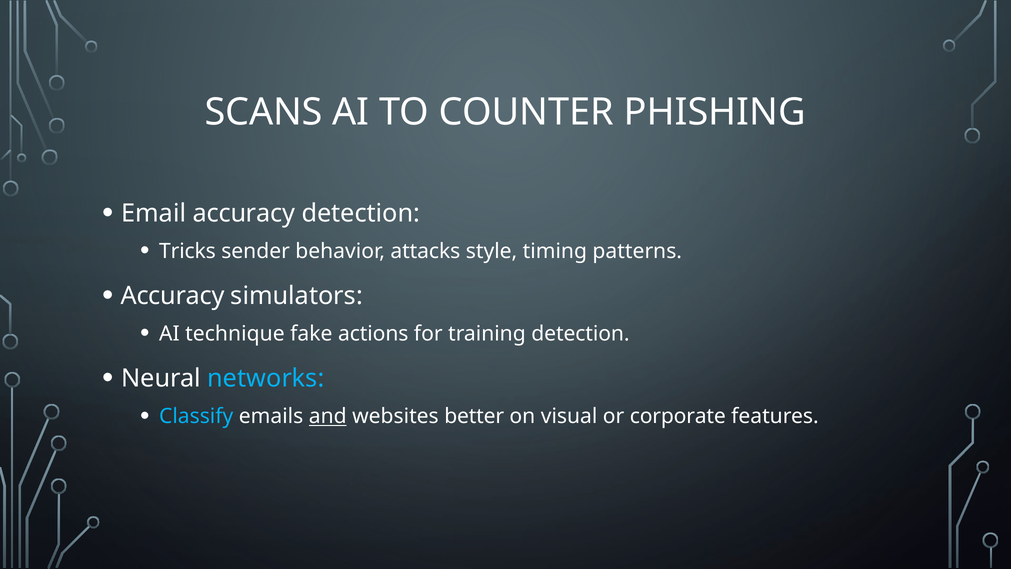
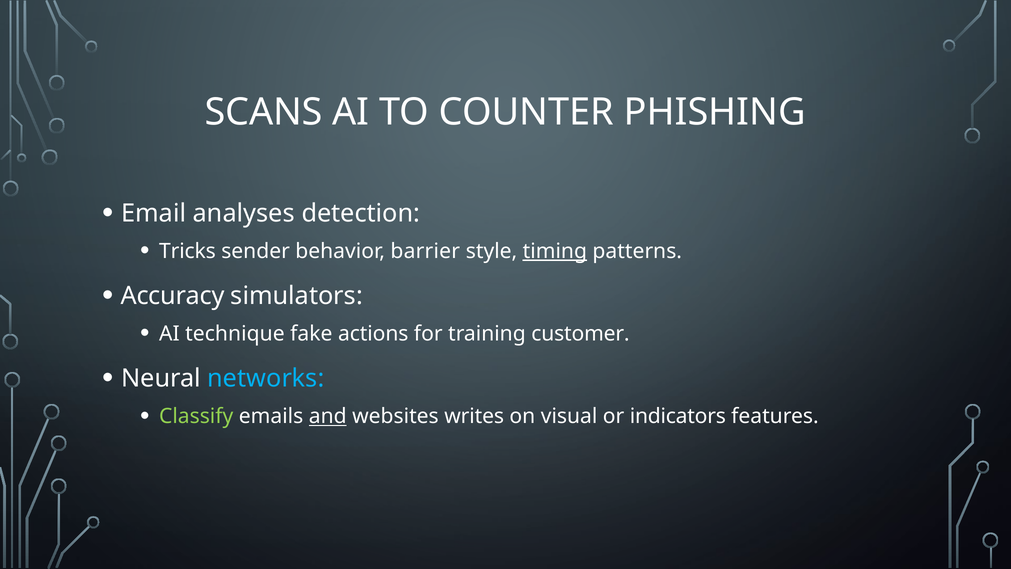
Email accuracy: accuracy -> analyses
attacks: attacks -> barrier
timing underline: none -> present
training detection: detection -> customer
Classify colour: light blue -> light green
better: better -> writes
corporate: corporate -> indicators
